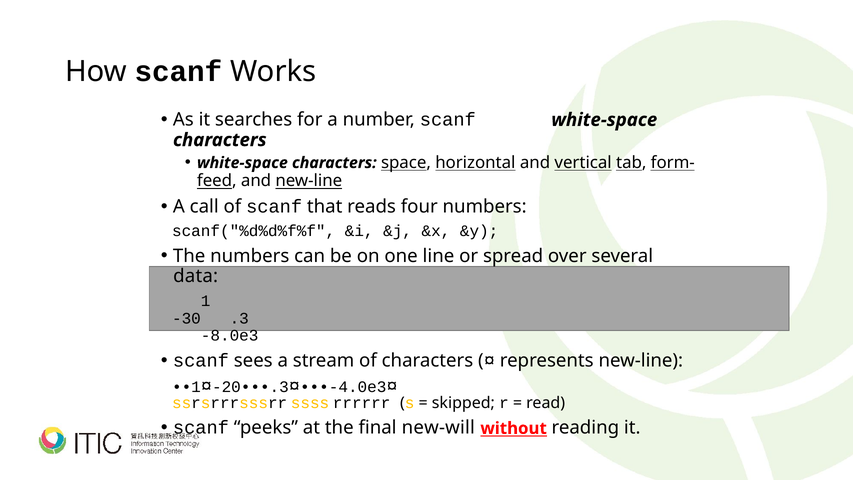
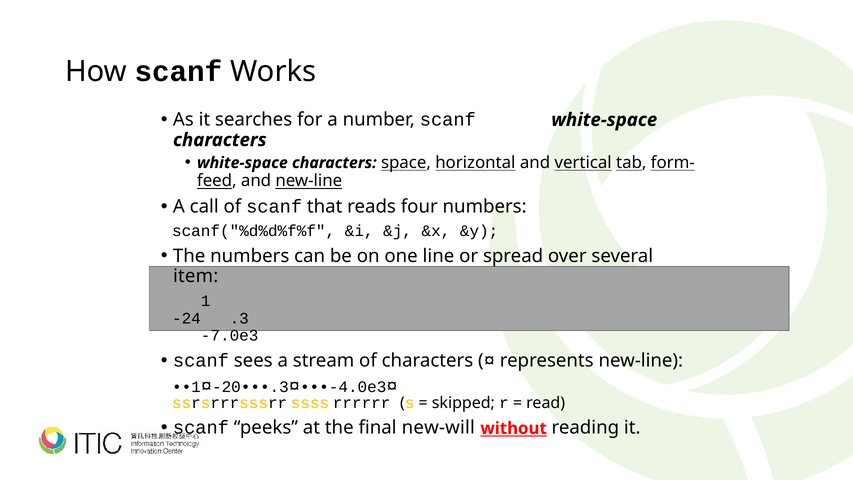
data: data -> item
-30: -30 -> -24
-8.0e3: -8.0e3 -> -7.0e3
